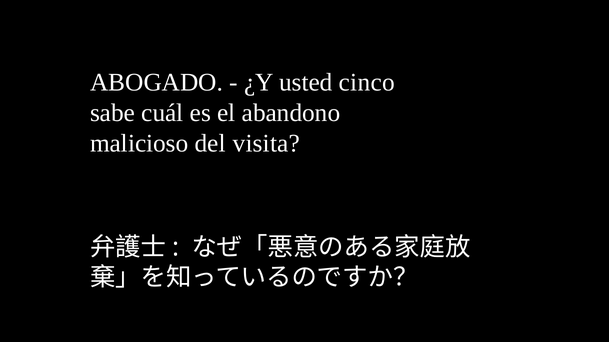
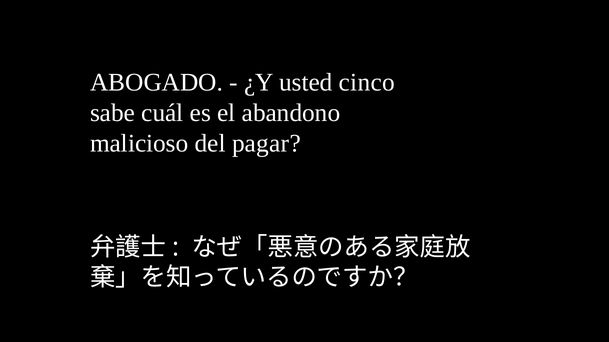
visita: visita -> pagar
